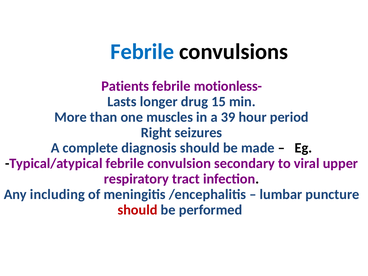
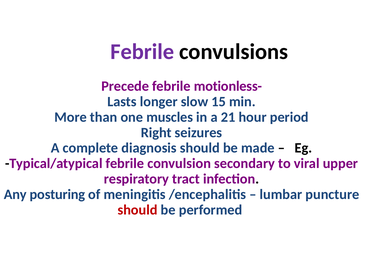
Febrile at (142, 52) colour: blue -> purple
Patients: Patients -> Precede
drug: drug -> slow
39: 39 -> 21
including: including -> posturing
